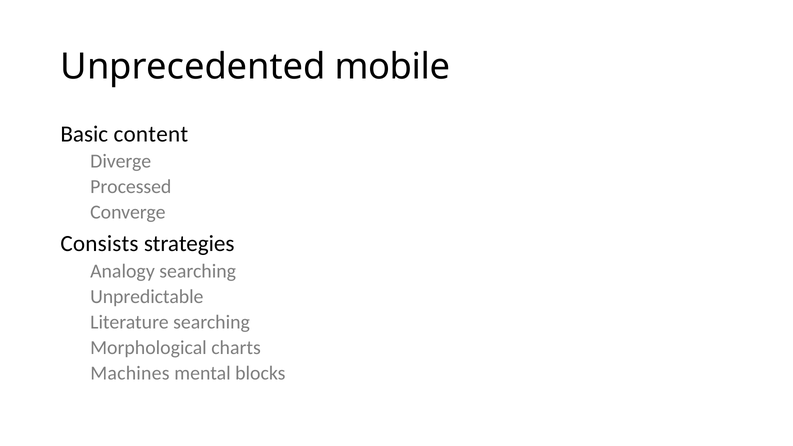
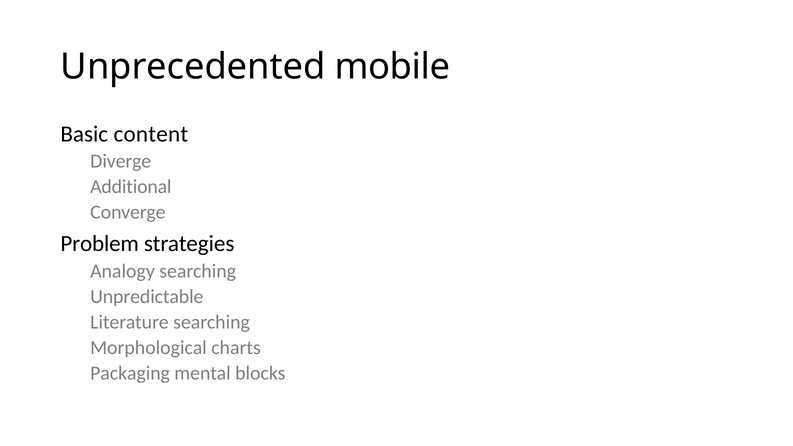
Processed: Processed -> Additional
Consists: Consists -> Problem
Machines: Machines -> Packaging
